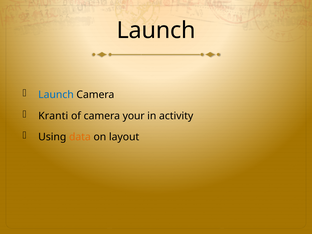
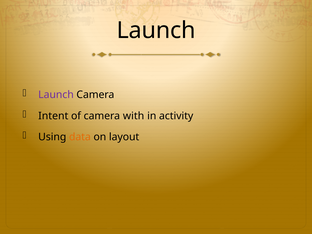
Launch at (56, 95) colour: blue -> purple
Kranti: Kranti -> Intent
your: your -> with
